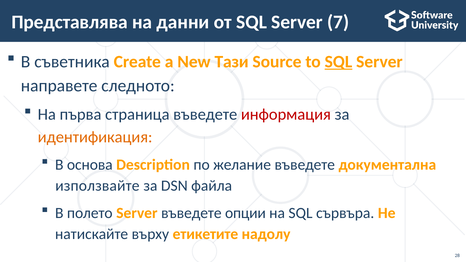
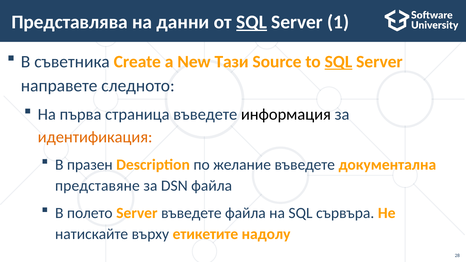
SQL at (252, 22) underline: none -> present
7: 7 -> 1
информация colour: red -> black
основа: основа -> празен
използвайте: използвайте -> представяне
въведете опции: опции -> файла
